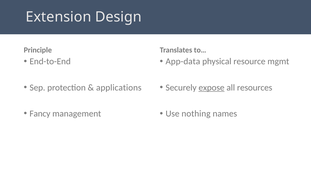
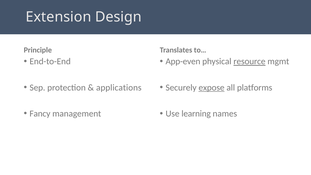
App-data: App-data -> App-even
resource underline: none -> present
resources: resources -> platforms
nothing: nothing -> learning
